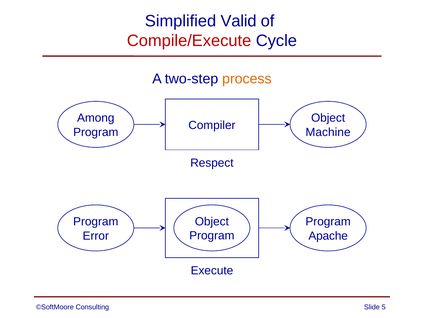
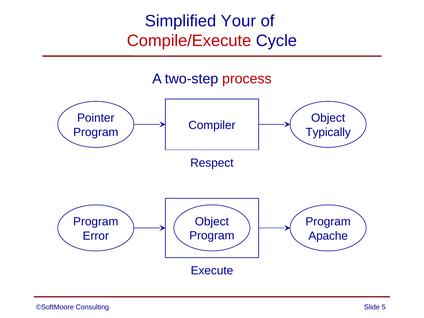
Valid: Valid -> Your
process colour: orange -> red
Among: Among -> Pointer
Machine: Machine -> Typically
